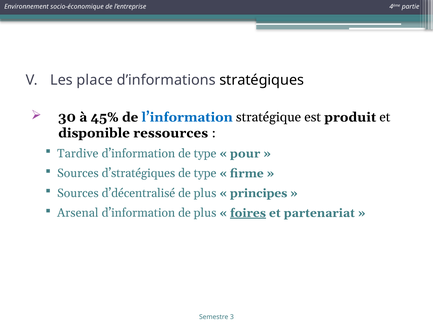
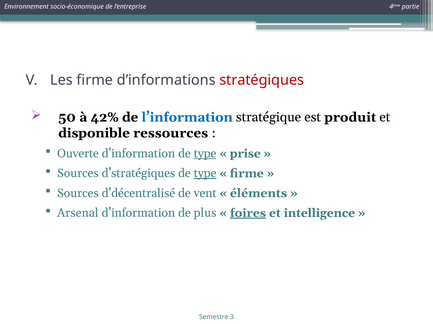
Les place: place -> firme
stratégiques colour: black -> red
30: 30 -> 50
45%: 45% -> 42%
Tardive: Tardive -> Ouverte
type at (205, 154) underline: none -> present
pour: pour -> prise
type at (205, 174) underline: none -> present
plus at (205, 194): plus -> vent
principes: principes -> éléments
partenariat: partenariat -> intelligence
